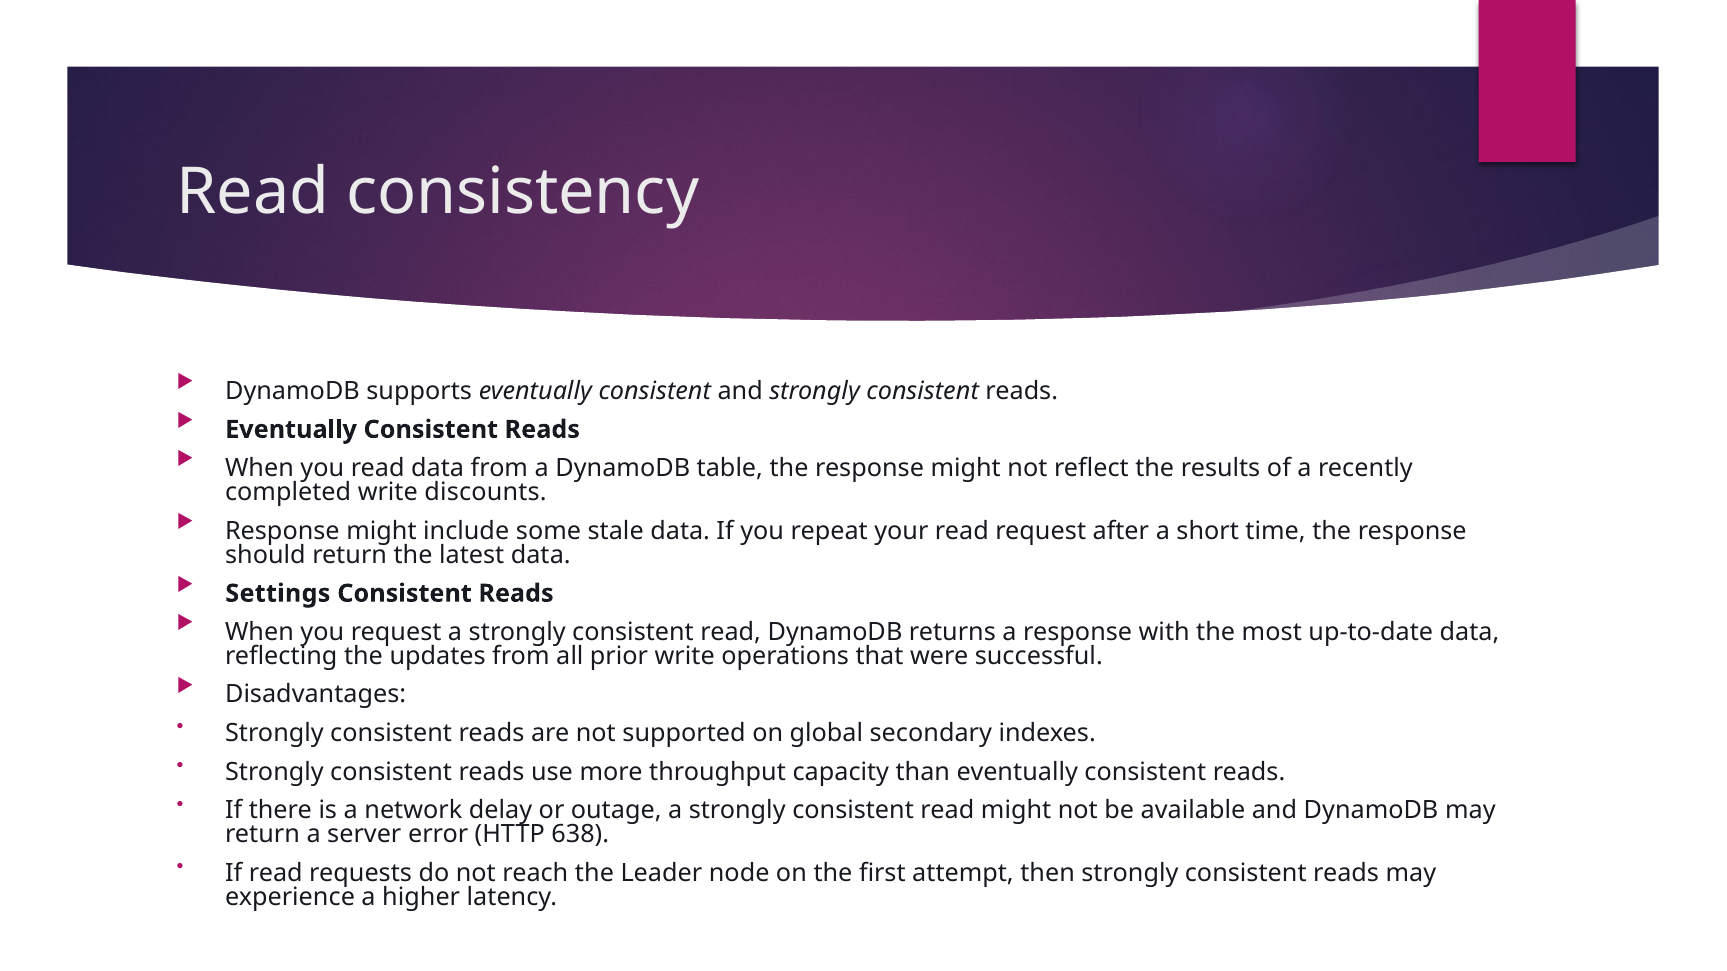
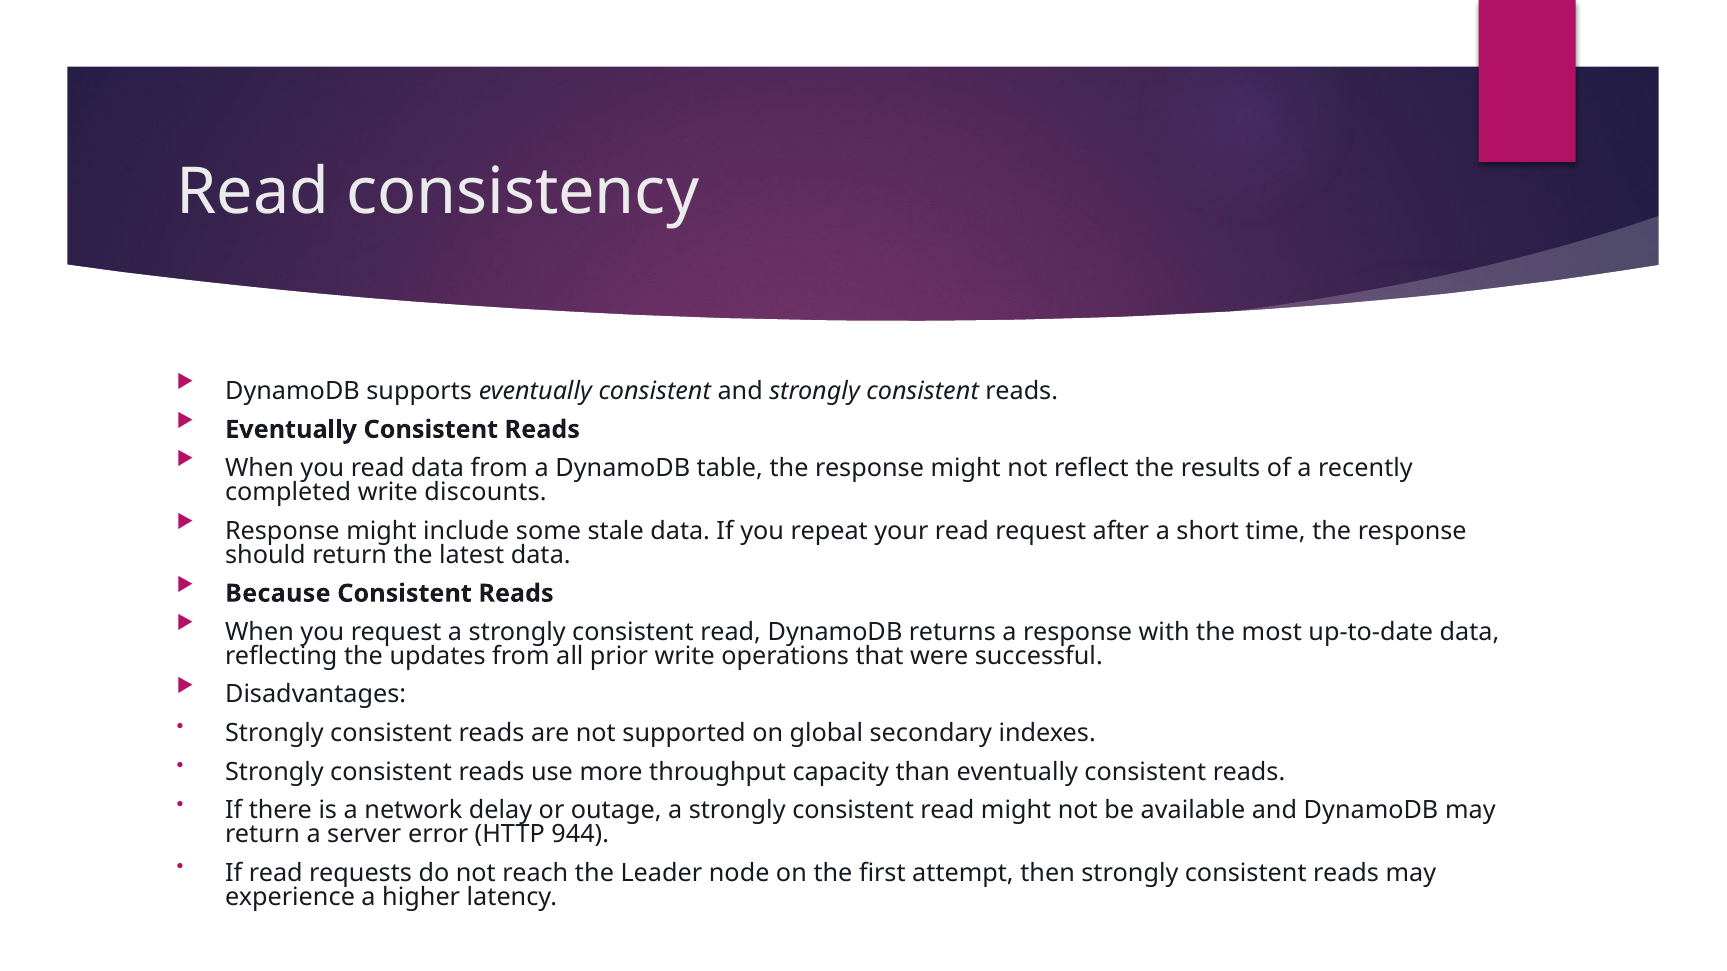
Settings: Settings -> Because
638: 638 -> 944
